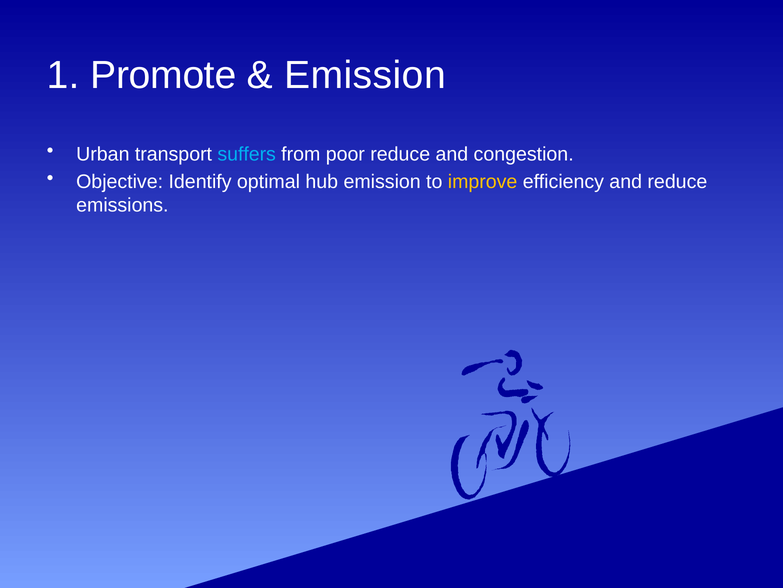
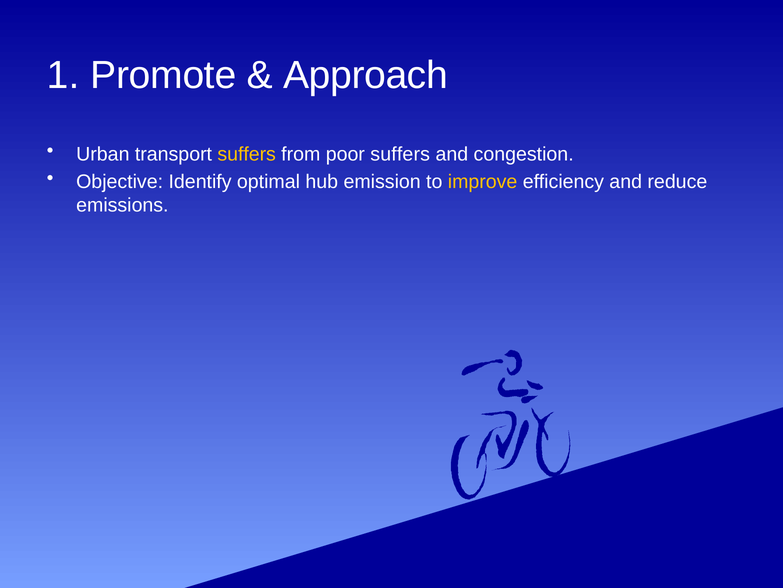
Emission at (365, 75): Emission -> Approach
suffers at (247, 154) colour: light blue -> yellow
poor reduce: reduce -> suffers
